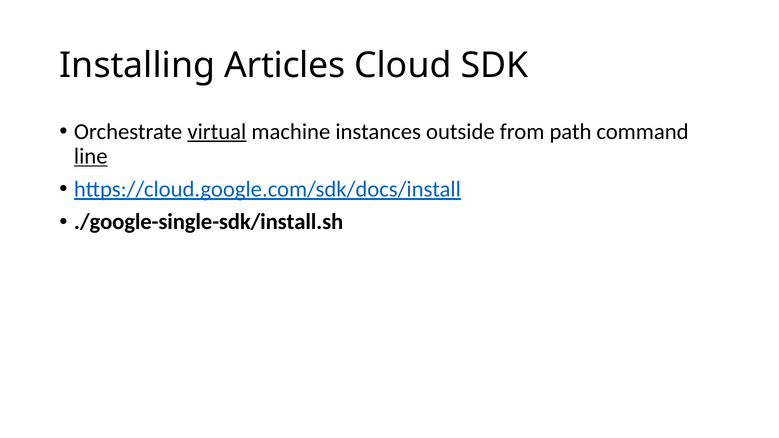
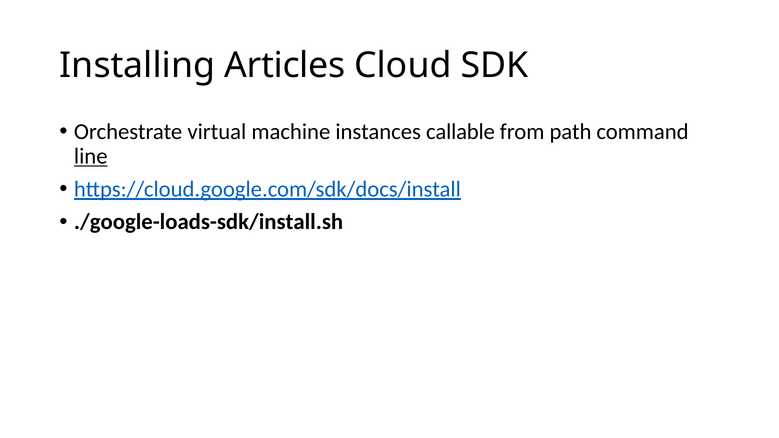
virtual underline: present -> none
outside: outside -> callable
./google-single-sdk/install.sh: ./google-single-sdk/install.sh -> ./google-loads-sdk/install.sh
